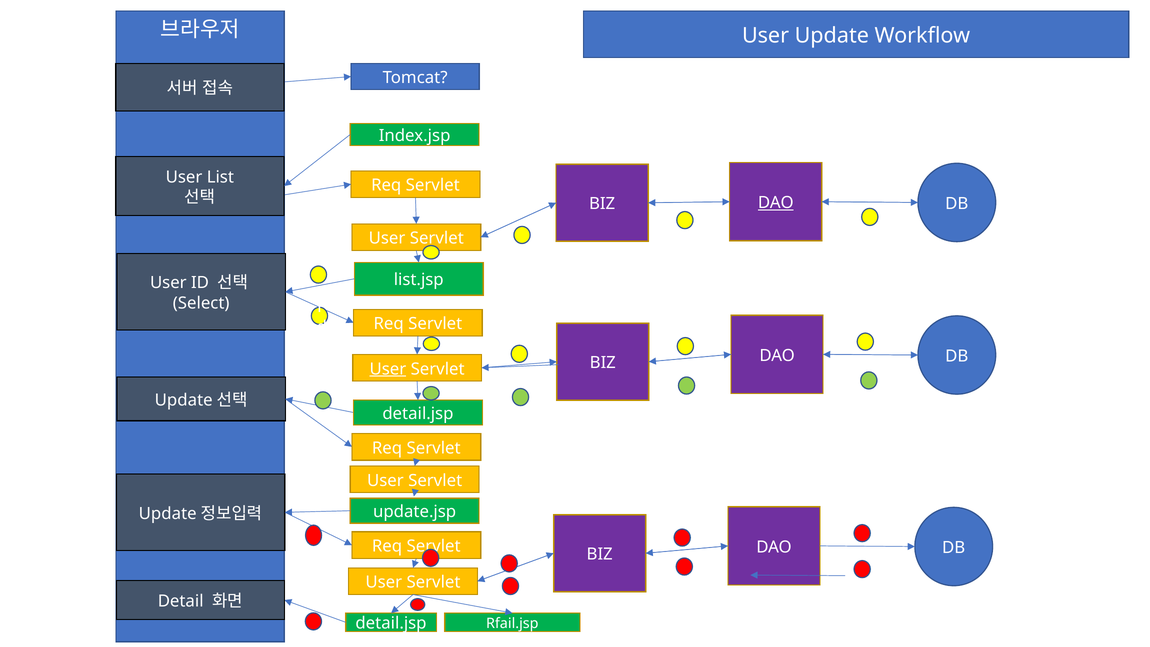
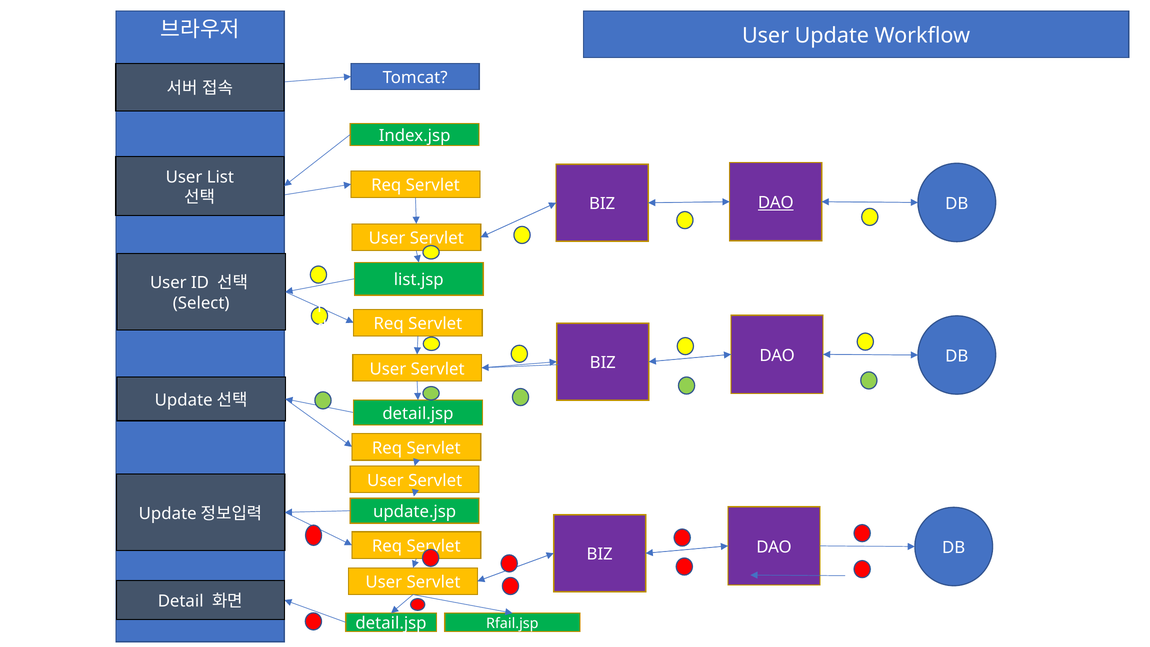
User at (388, 369) underline: present -> none
